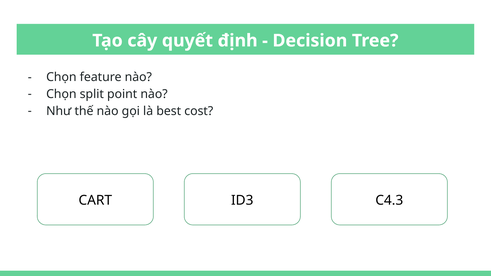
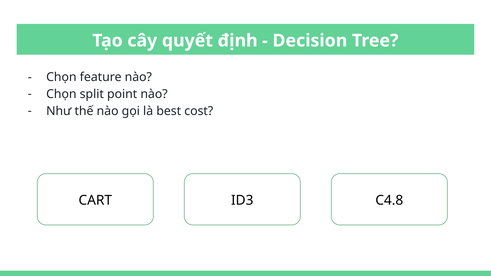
C4.3: C4.3 -> C4.8
